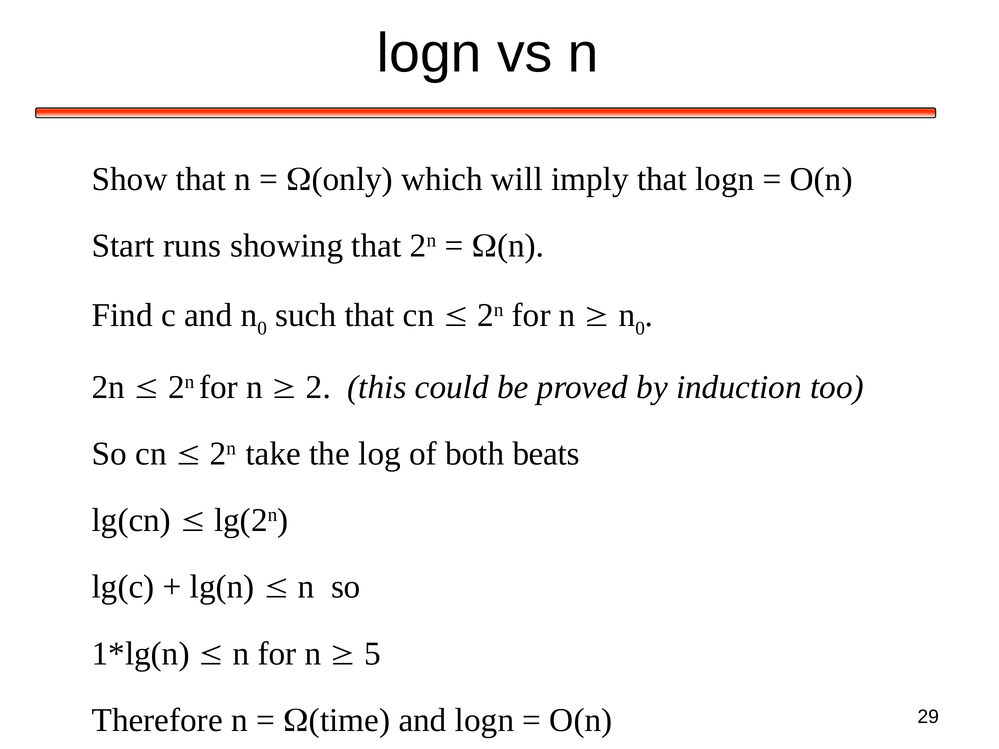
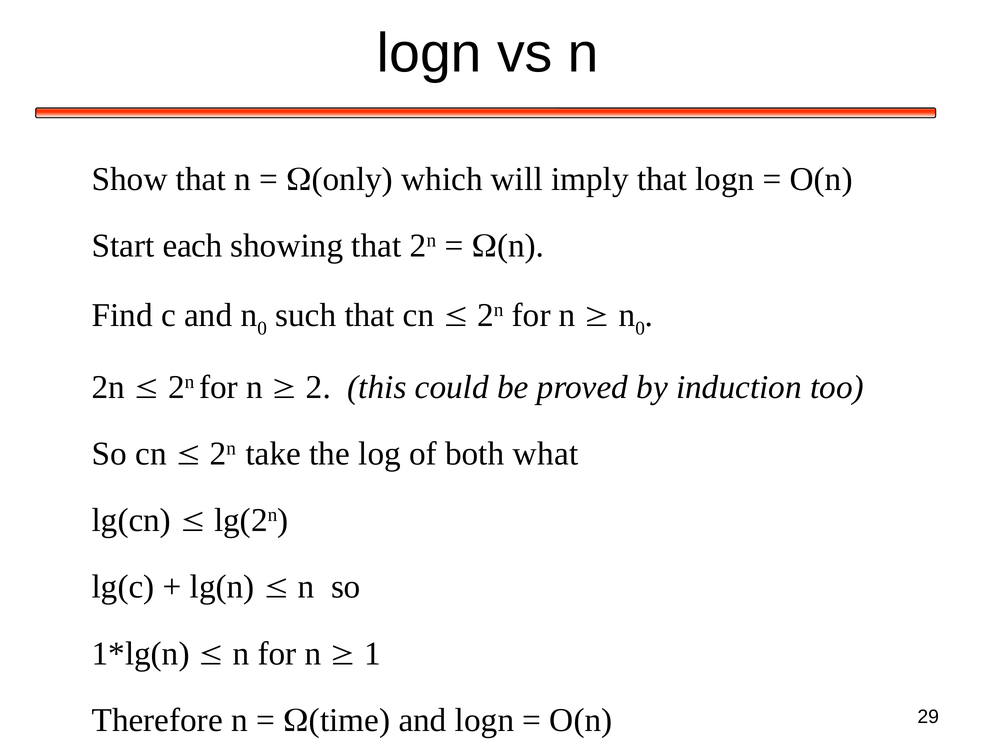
runs: runs -> each
beats: beats -> what
5: 5 -> 1
